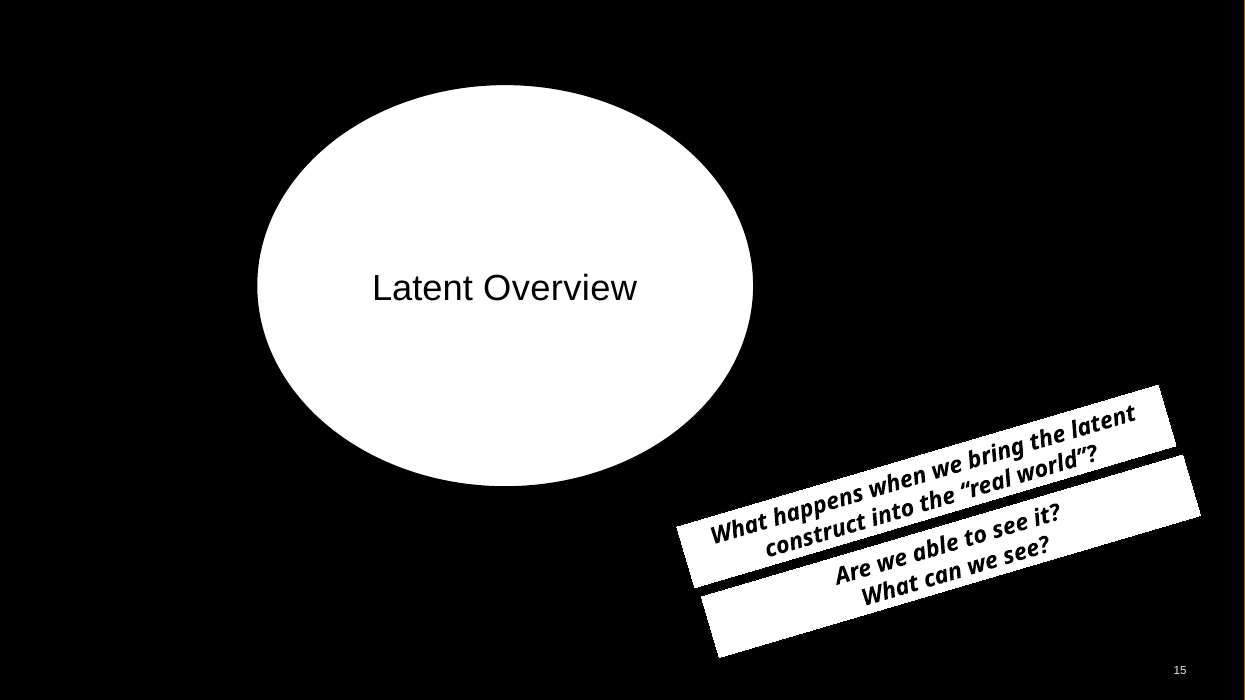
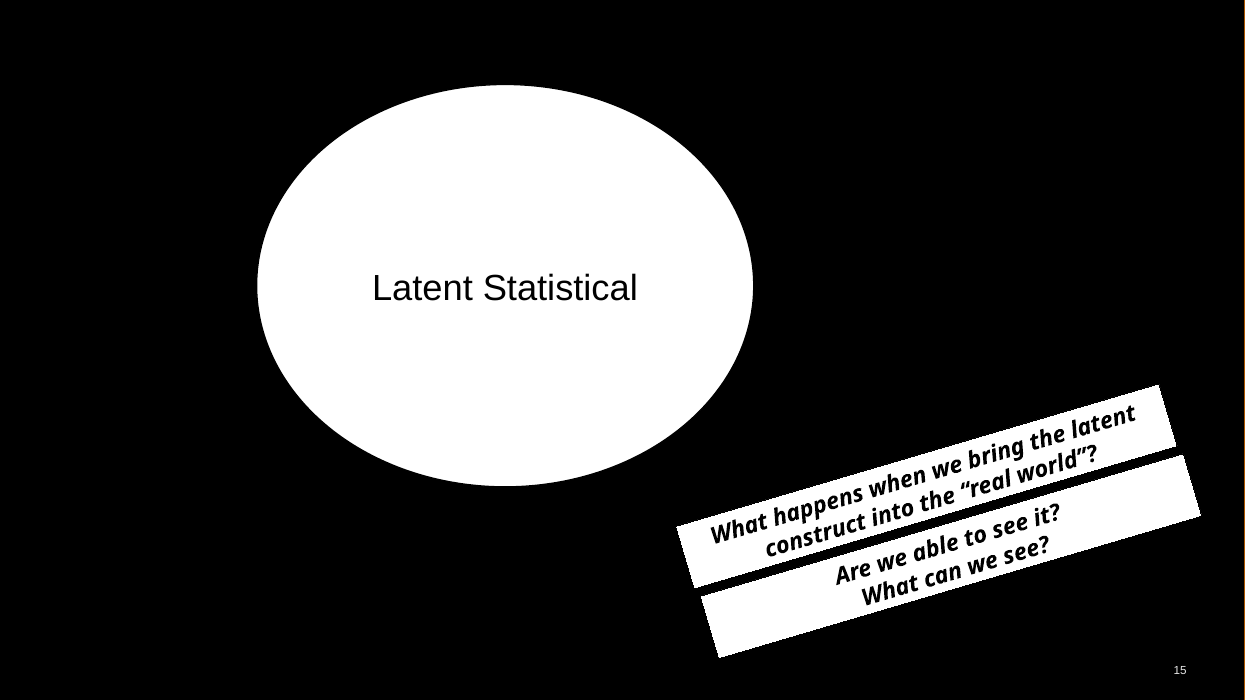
Overview: Overview -> Statistical
